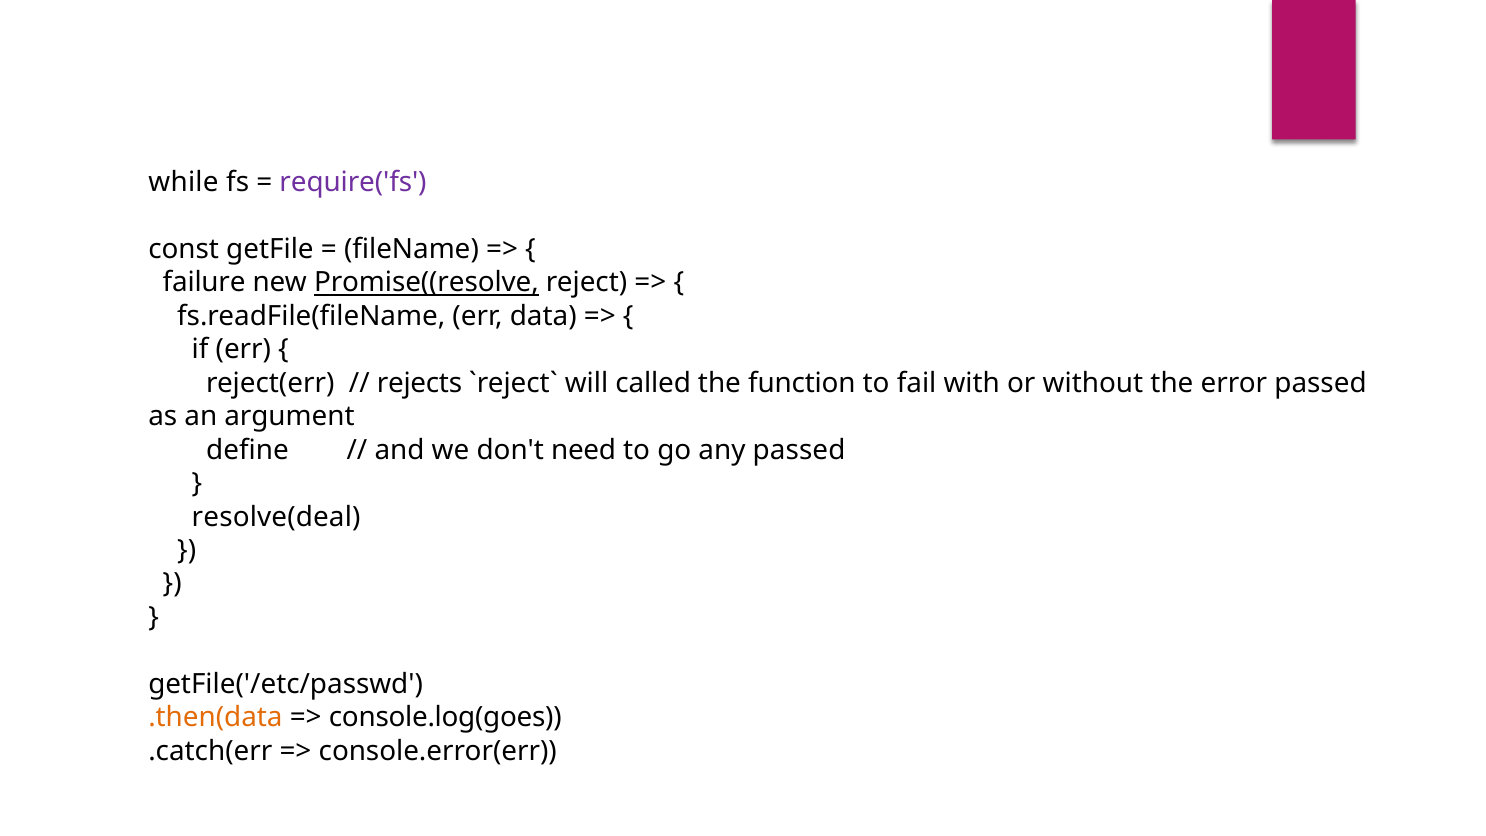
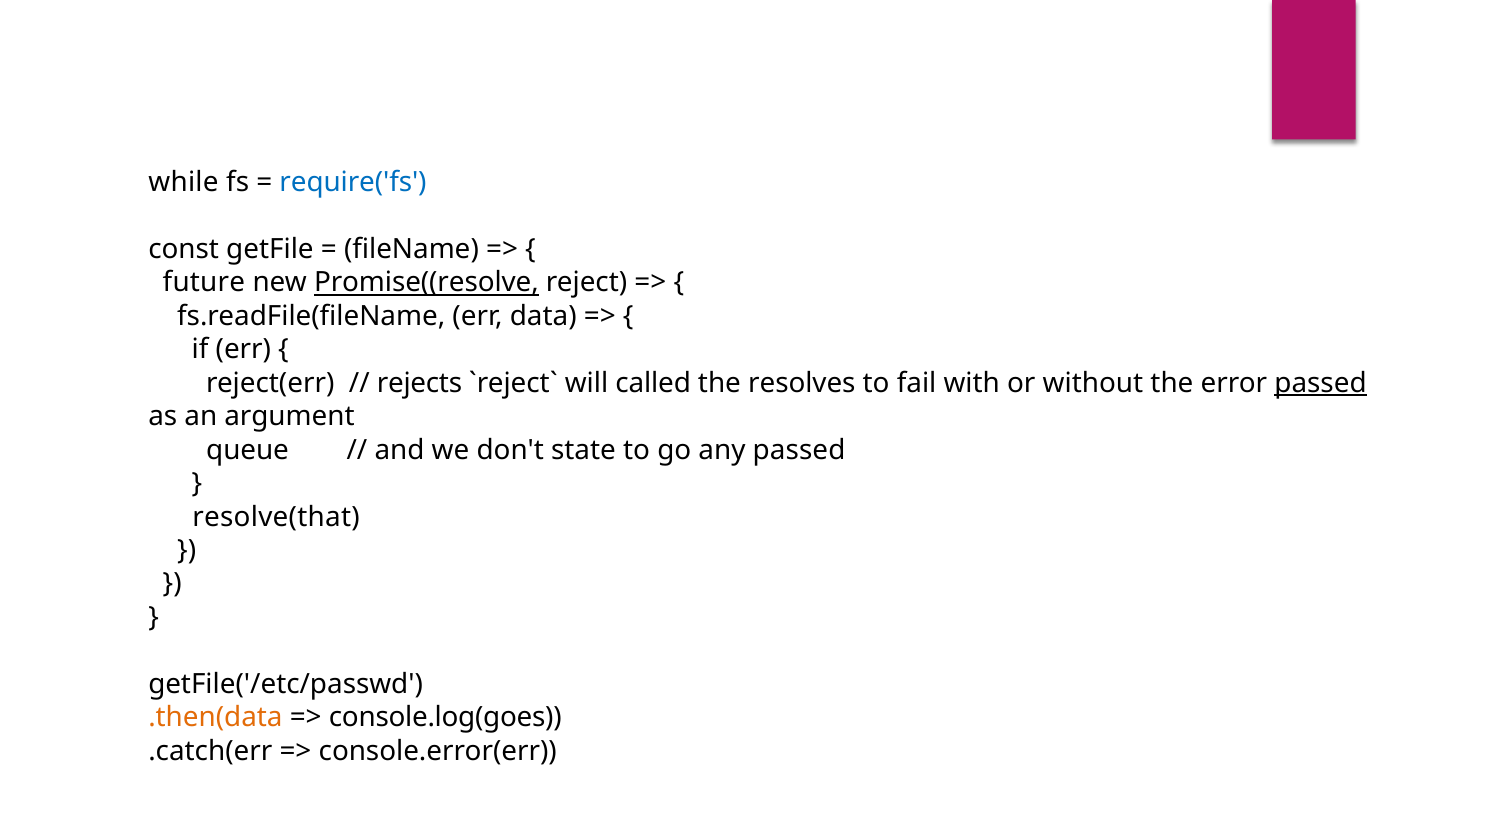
require('fs colour: purple -> blue
failure: failure -> future
function: function -> resolves
passed at (1321, 383) underline: none -> present
define: define -> queue
need: need -> state
resolve(deal: resolve(deal -> resolve(that
